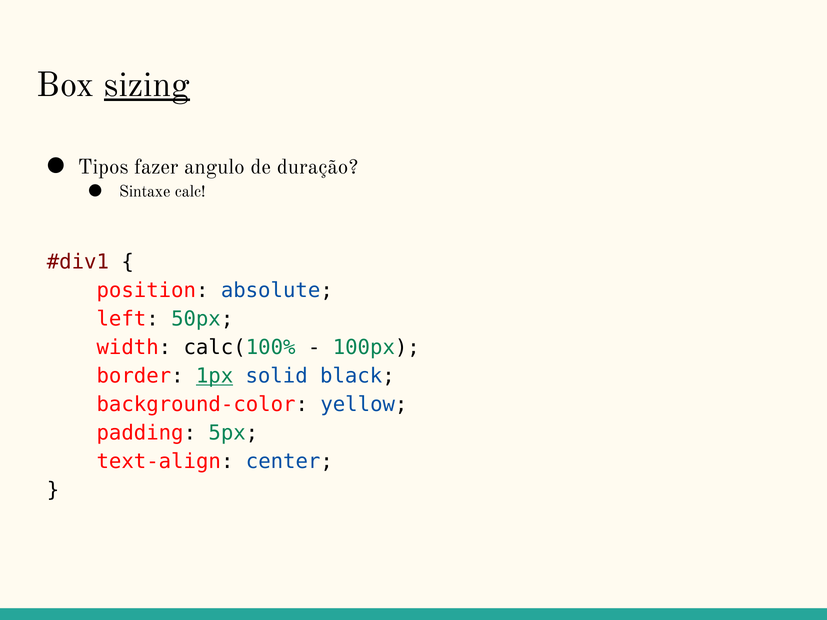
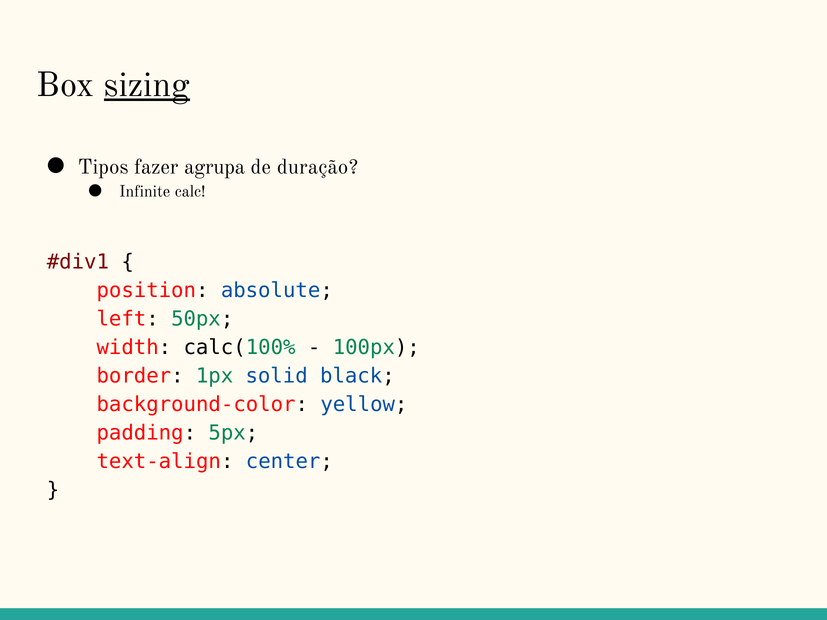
angulo: angulo -> agrupa
Sintaxe: Sintaxe -> Infinite
1px underline: present -> none
